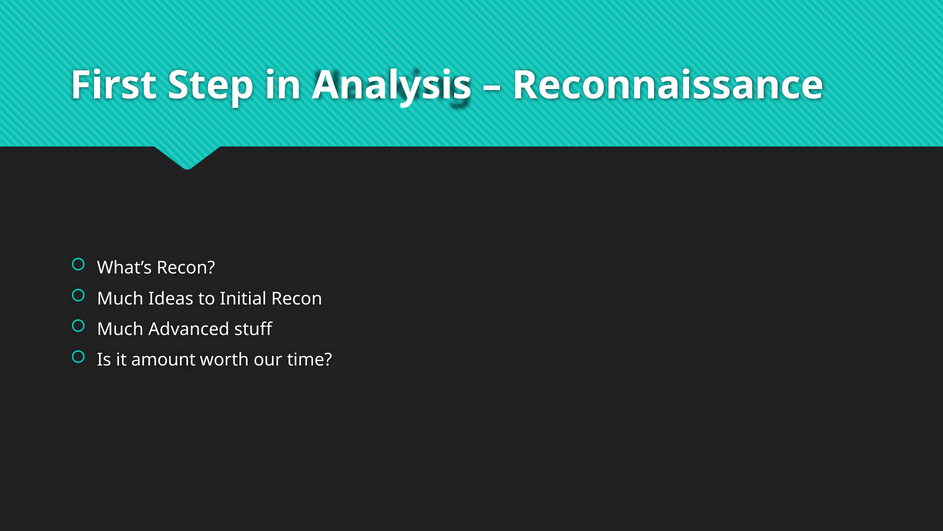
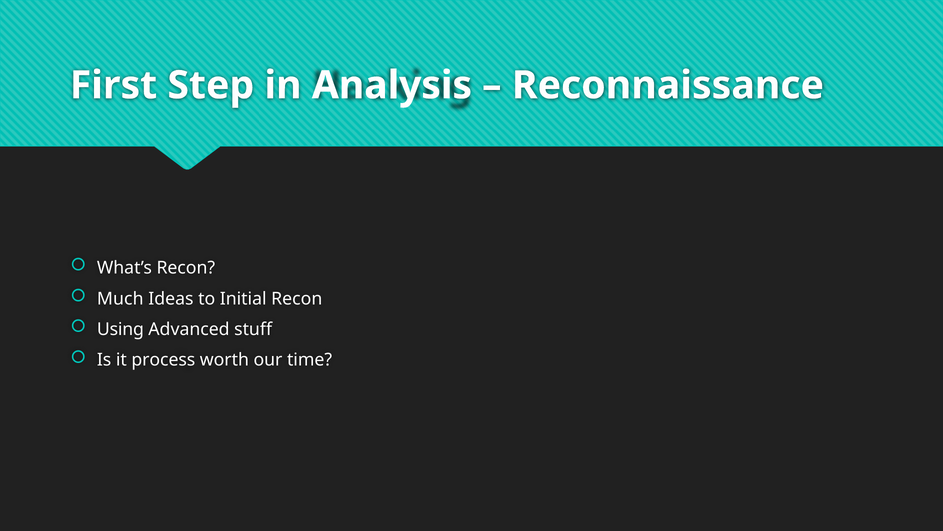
Much at (120, 329): Much -> Using
amount: amount -> process
